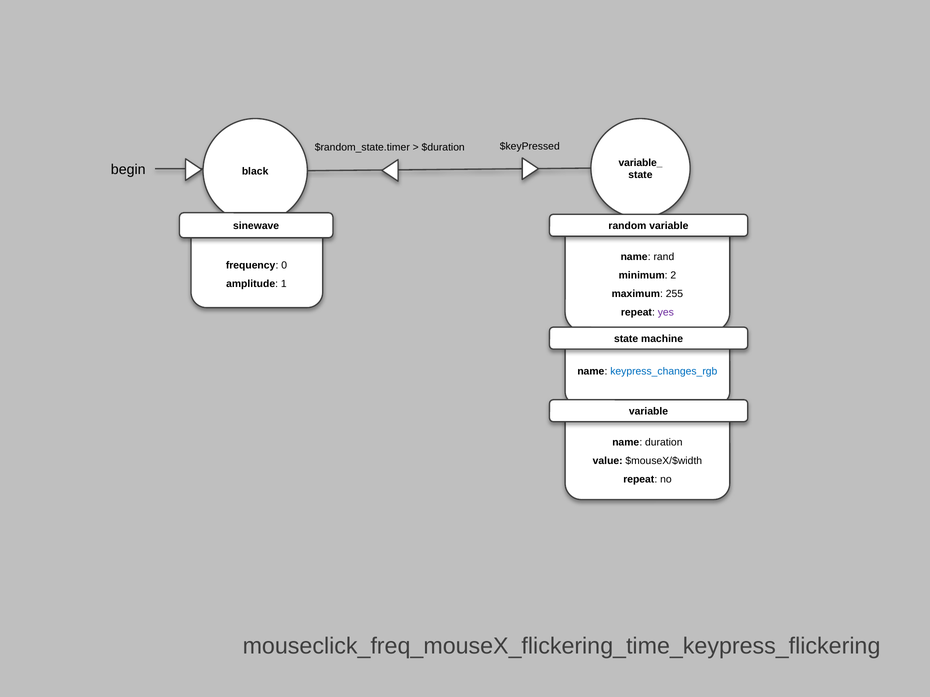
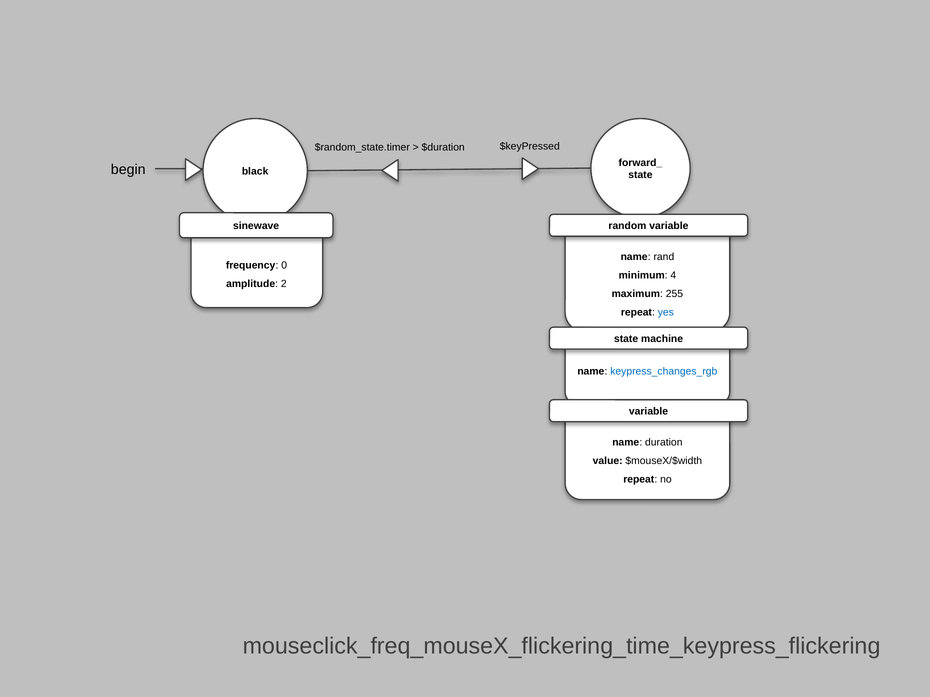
variable_: variable_ -> forward_
2: 2 -> 4
1: 1 -> 2
yes colour: purple -> blue
